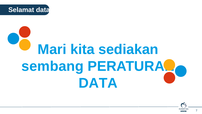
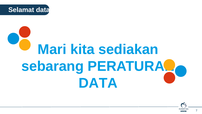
sembang: sembang -> sebarang
